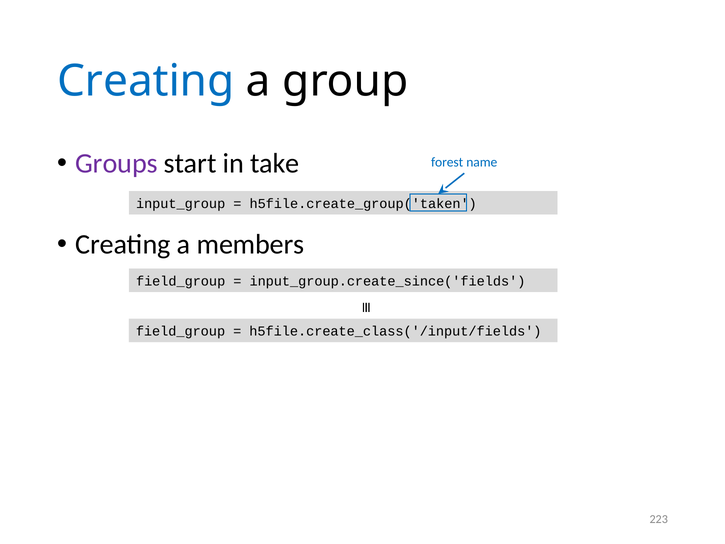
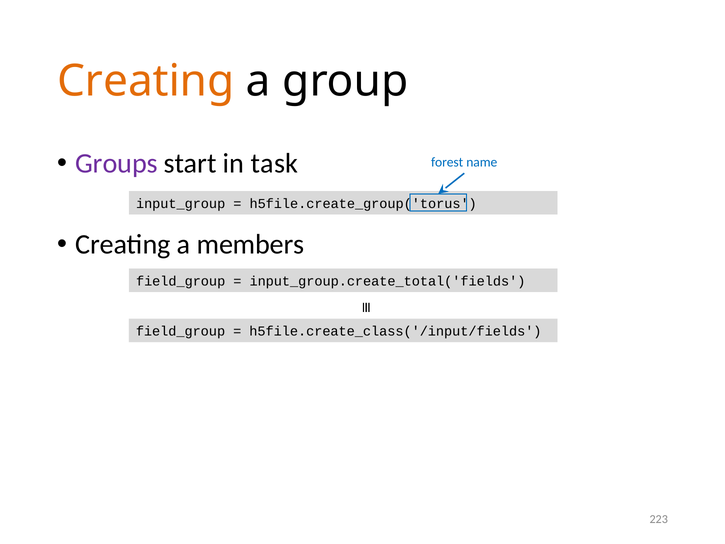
Creating at (146, 81) colour: blue -> orange
take: take -> task
h5file.create_group('taken: h5file.create_group('taken -> h5file.create_group('torus
input_group.create_since('fields: input_group.create_since('fields -> input_group.create_total('fields
